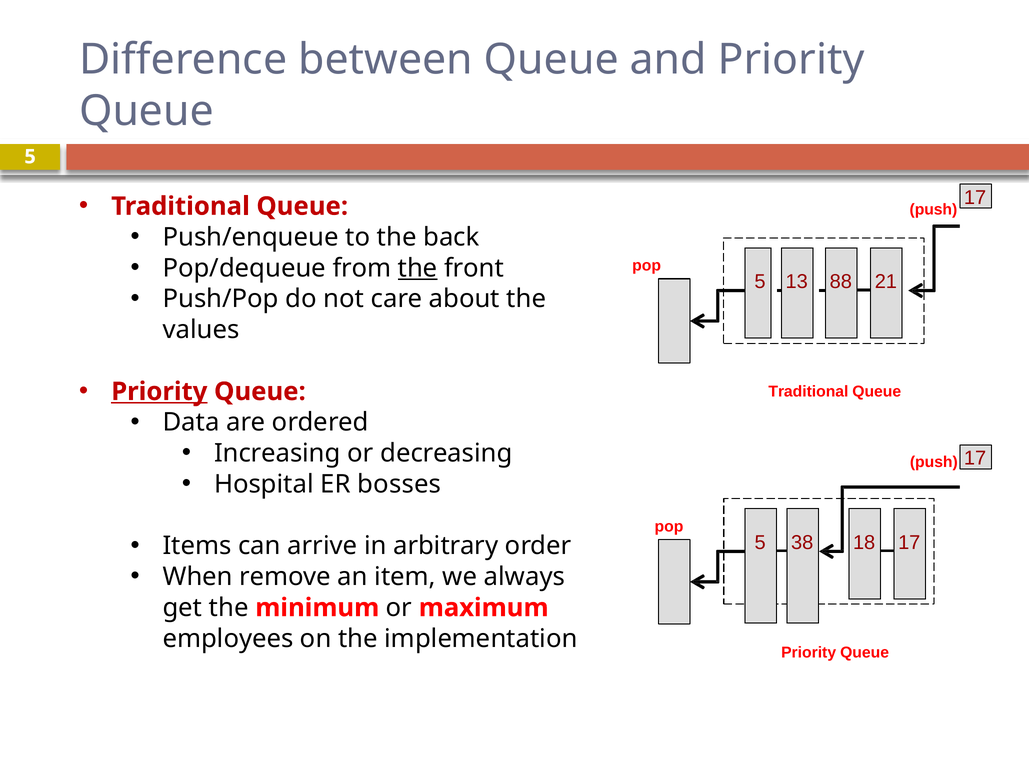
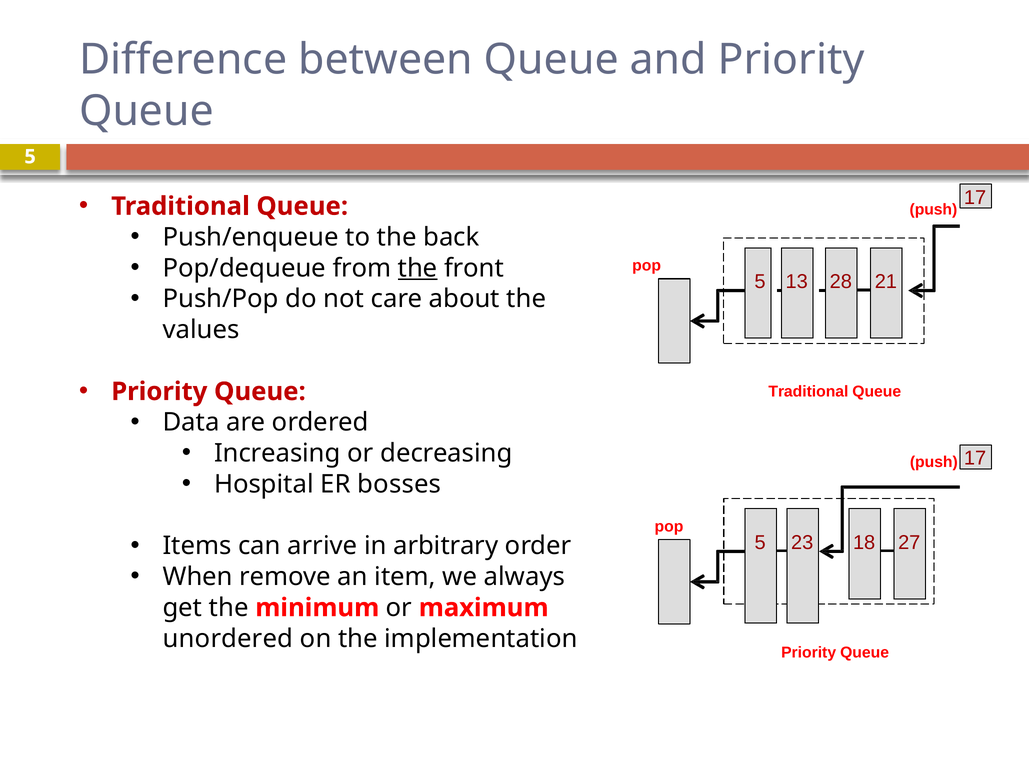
88: 88 -> 28
Priority at (159, 391) underline: present -> none
38: 38 -> 23
18 17: 17 -> 27
employees: employees -> unordered
